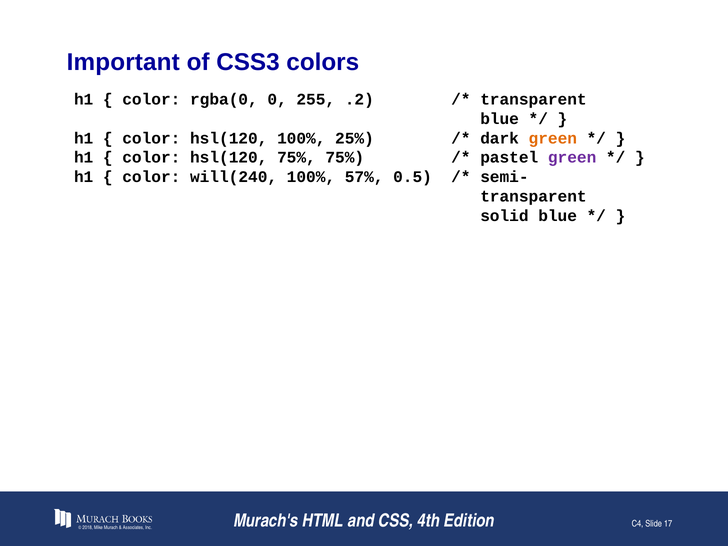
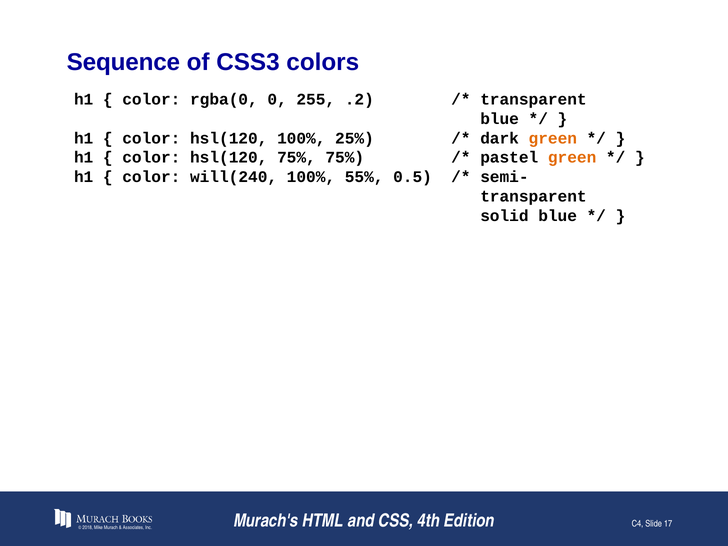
Important: Important -> Sequence
green at (572, 158) colour: purple -> orange
57%: 57% -> 55%
